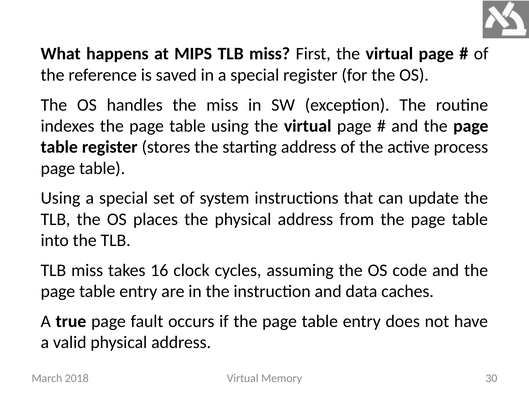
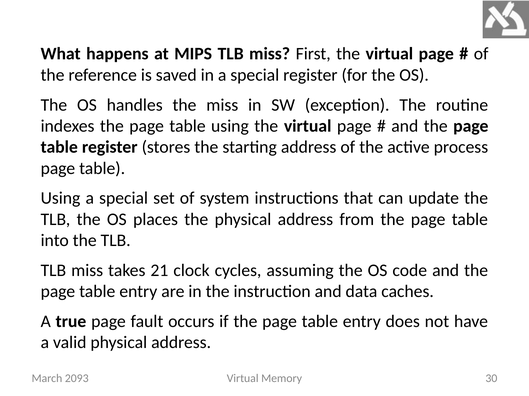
16: 16 -> 21
2018: 2018 -> 2093
